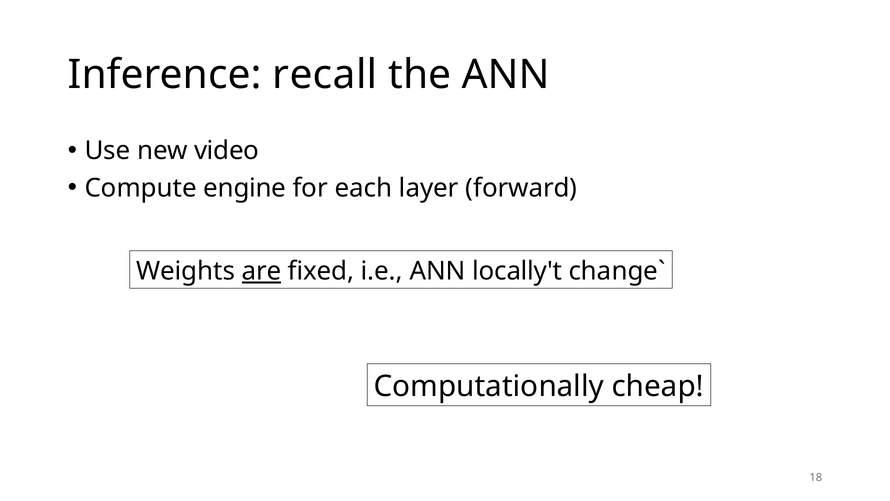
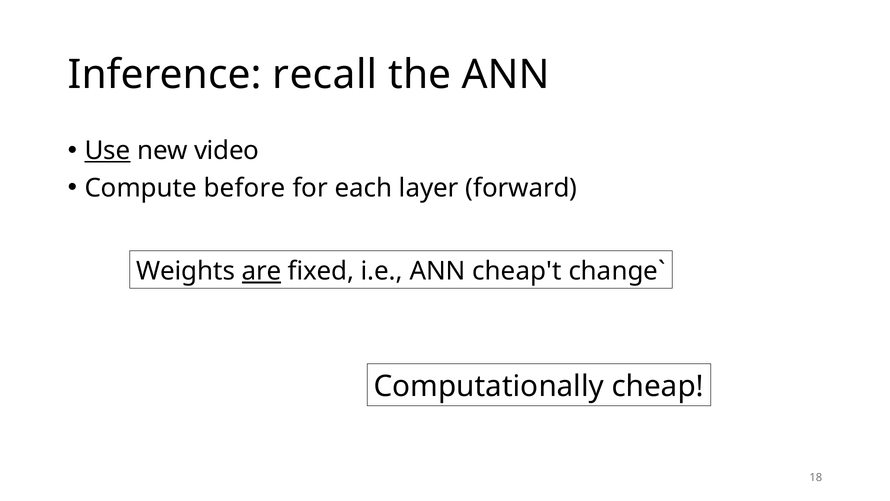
Use underline: none -> present
engine: engine -> before
locally't: locally't -> cheap't
